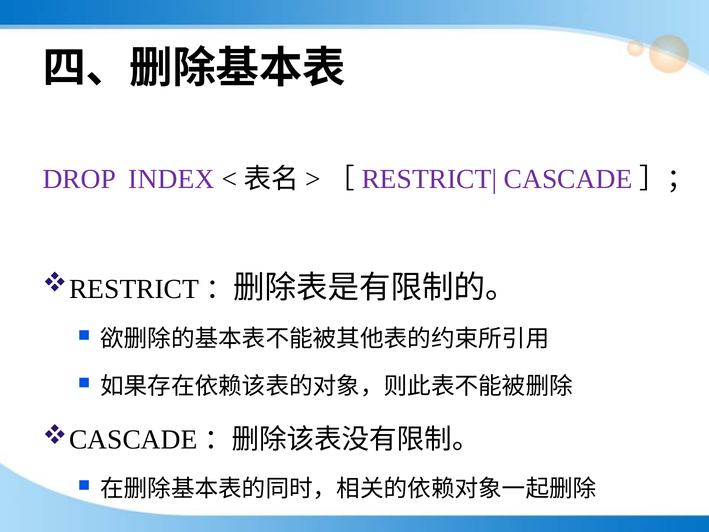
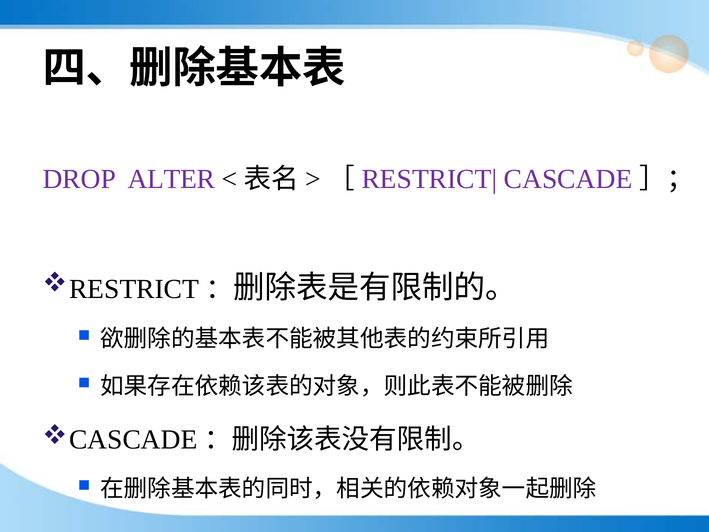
INDEX: INDEX -> ALTER
